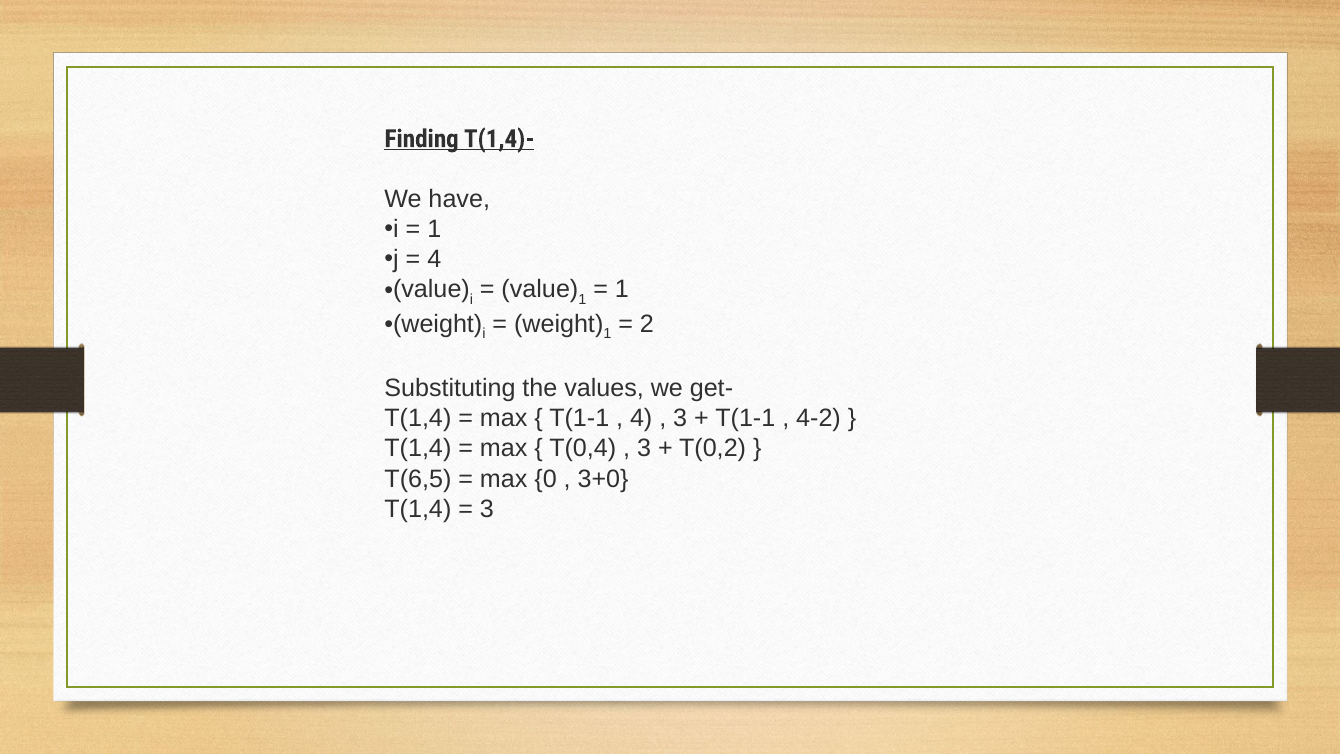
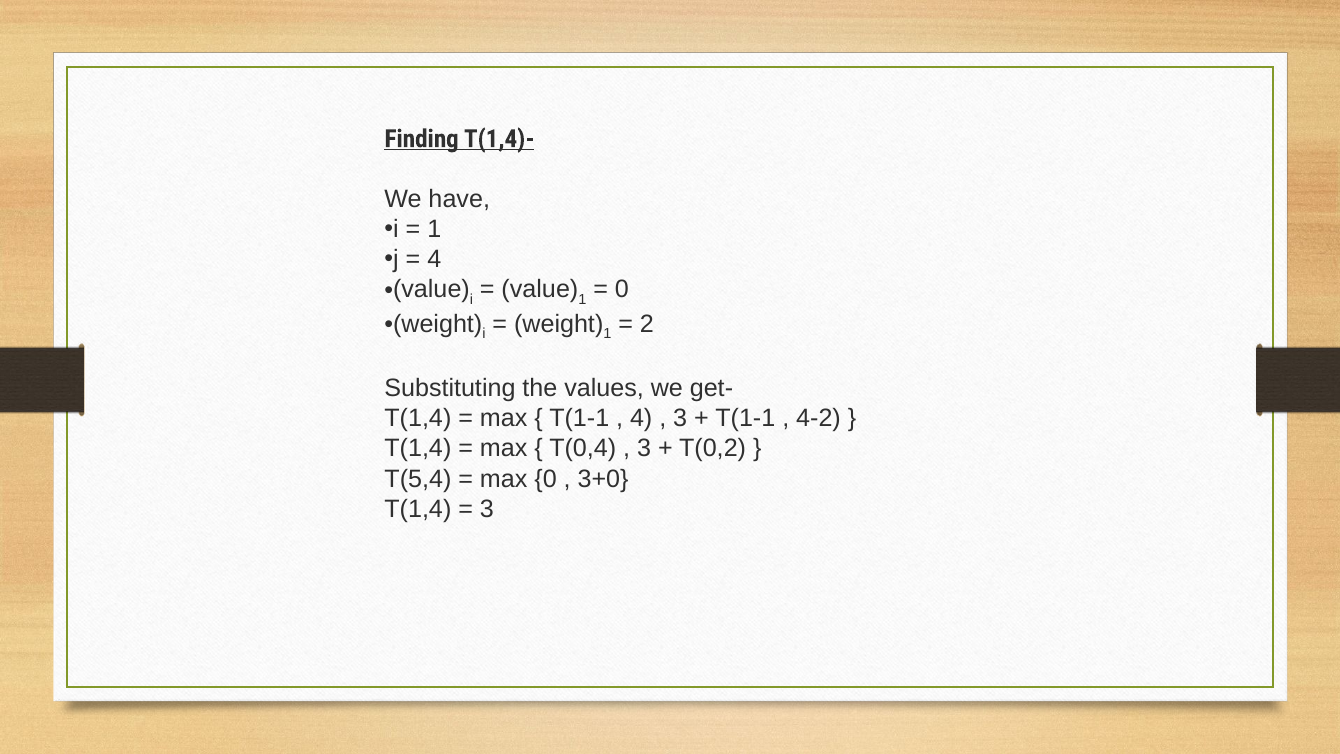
1 at (622, 290): 1 -> 0
T(6,5: T(6,5 -> T(5,4
